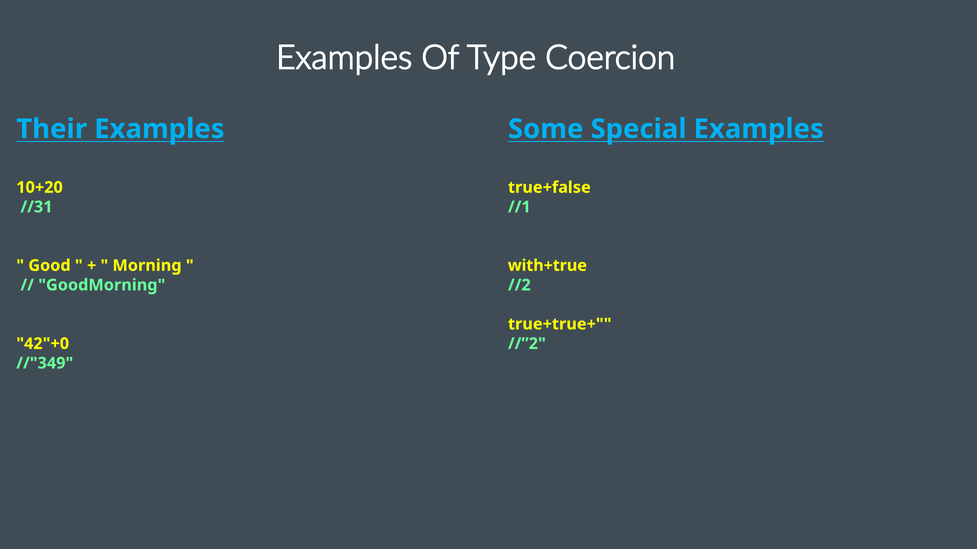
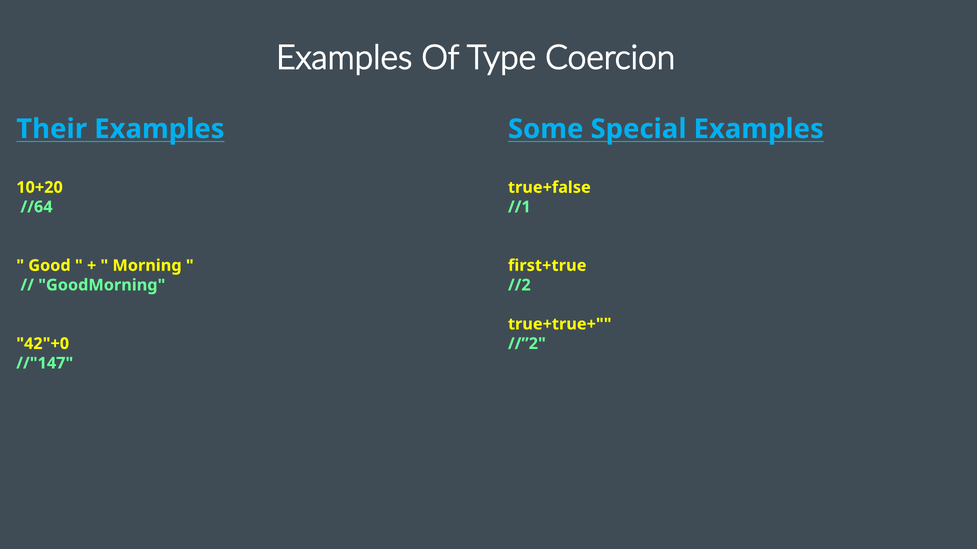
//31: //31 -> //64
with+true: with+true -> first+true
//"349: //"349 -> //"147
